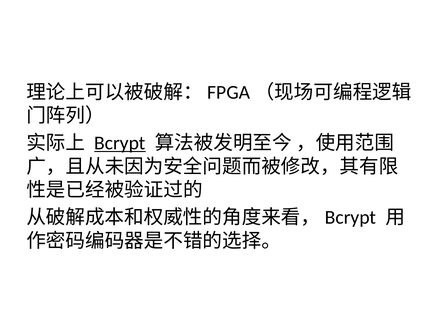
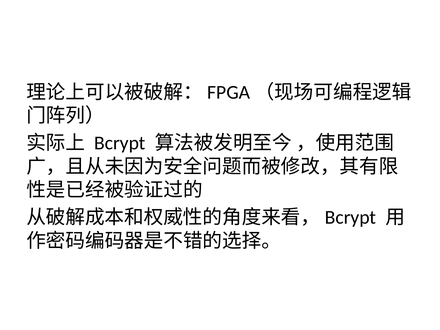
Bcrypt underline: present -> none
